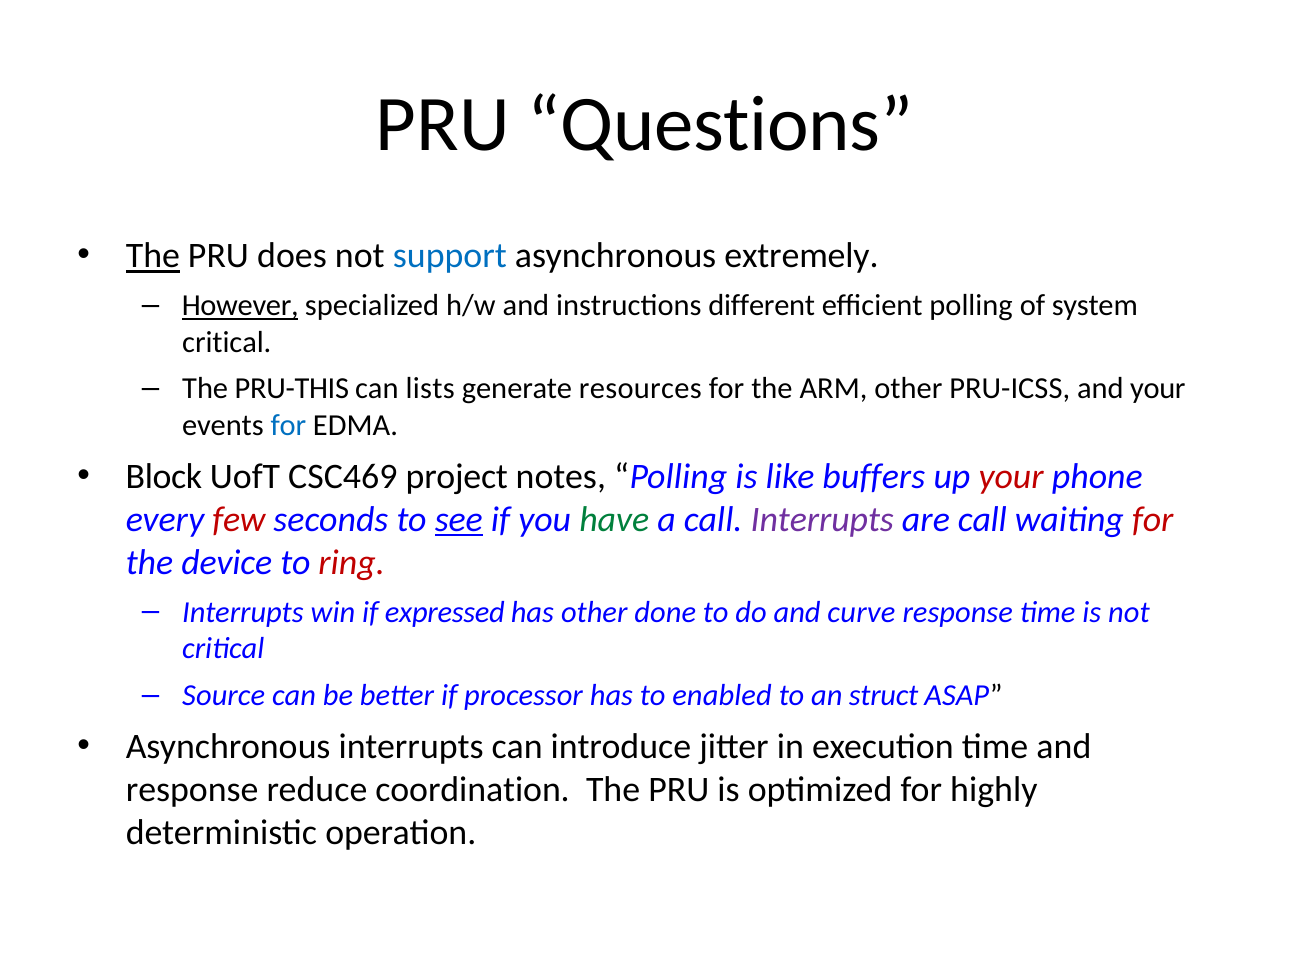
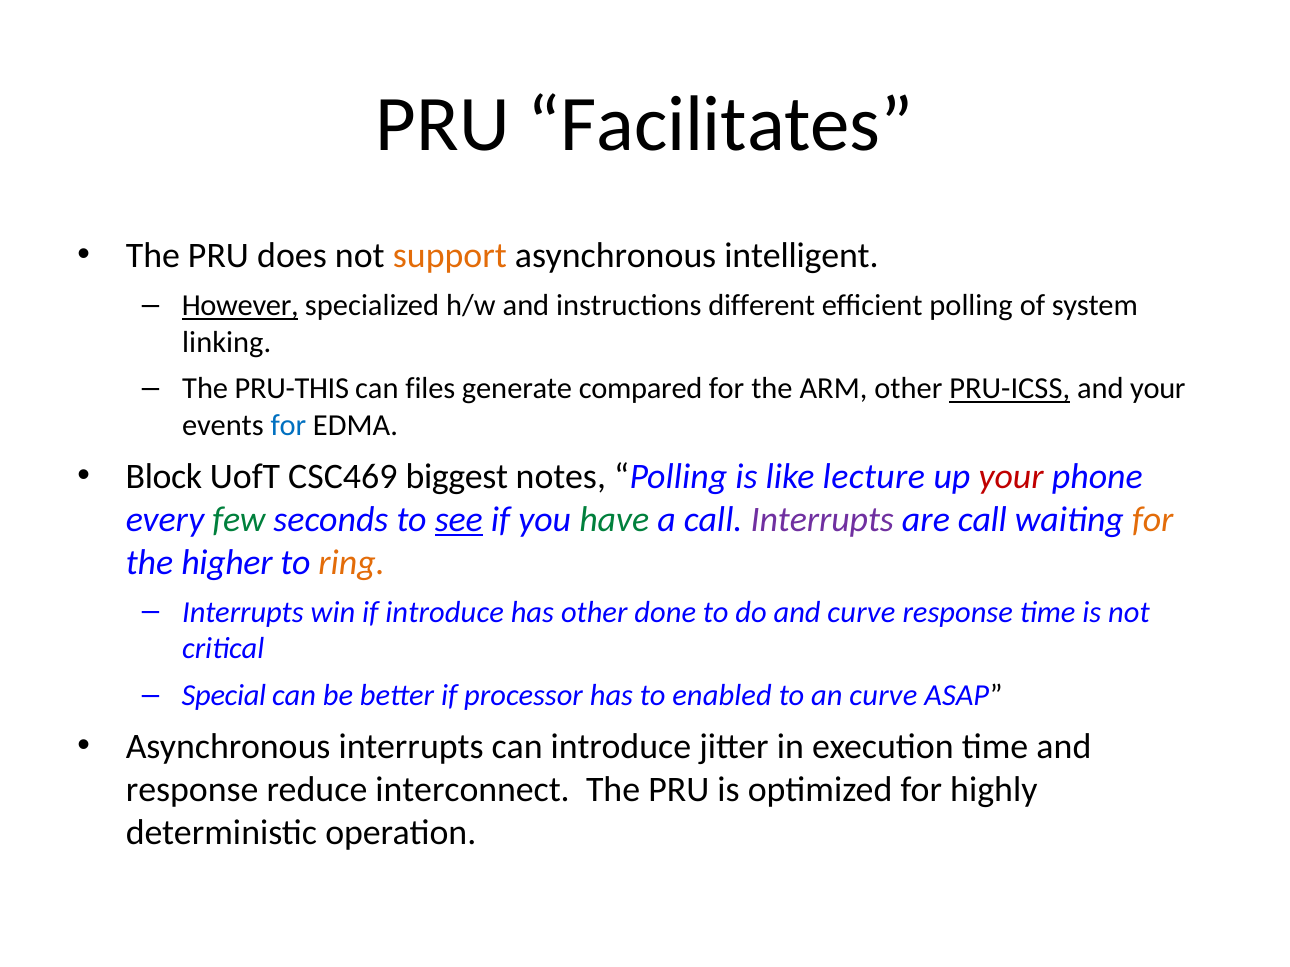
Questions: Questions -> Facilitates
The at (153, 256) underline: present -> none
support colour: blue -> orange
extremely: extremely -> intelligent
critical at (227, 342): critical -> linking
lists: lists -> files
resources: resources -> compared
PRU-ICSS underline: none -> present
project: project -> biggest
buffers: buffers -> lecture
few colour: red -> green
for at (1153, 520) colour: red -> orange
device: device -> higher
ring colour: red -> orange
if expressed: expressed -> introduce
Source: Source -> Special
an struct: struct -> curve
coordination: coordination -> interconnect
